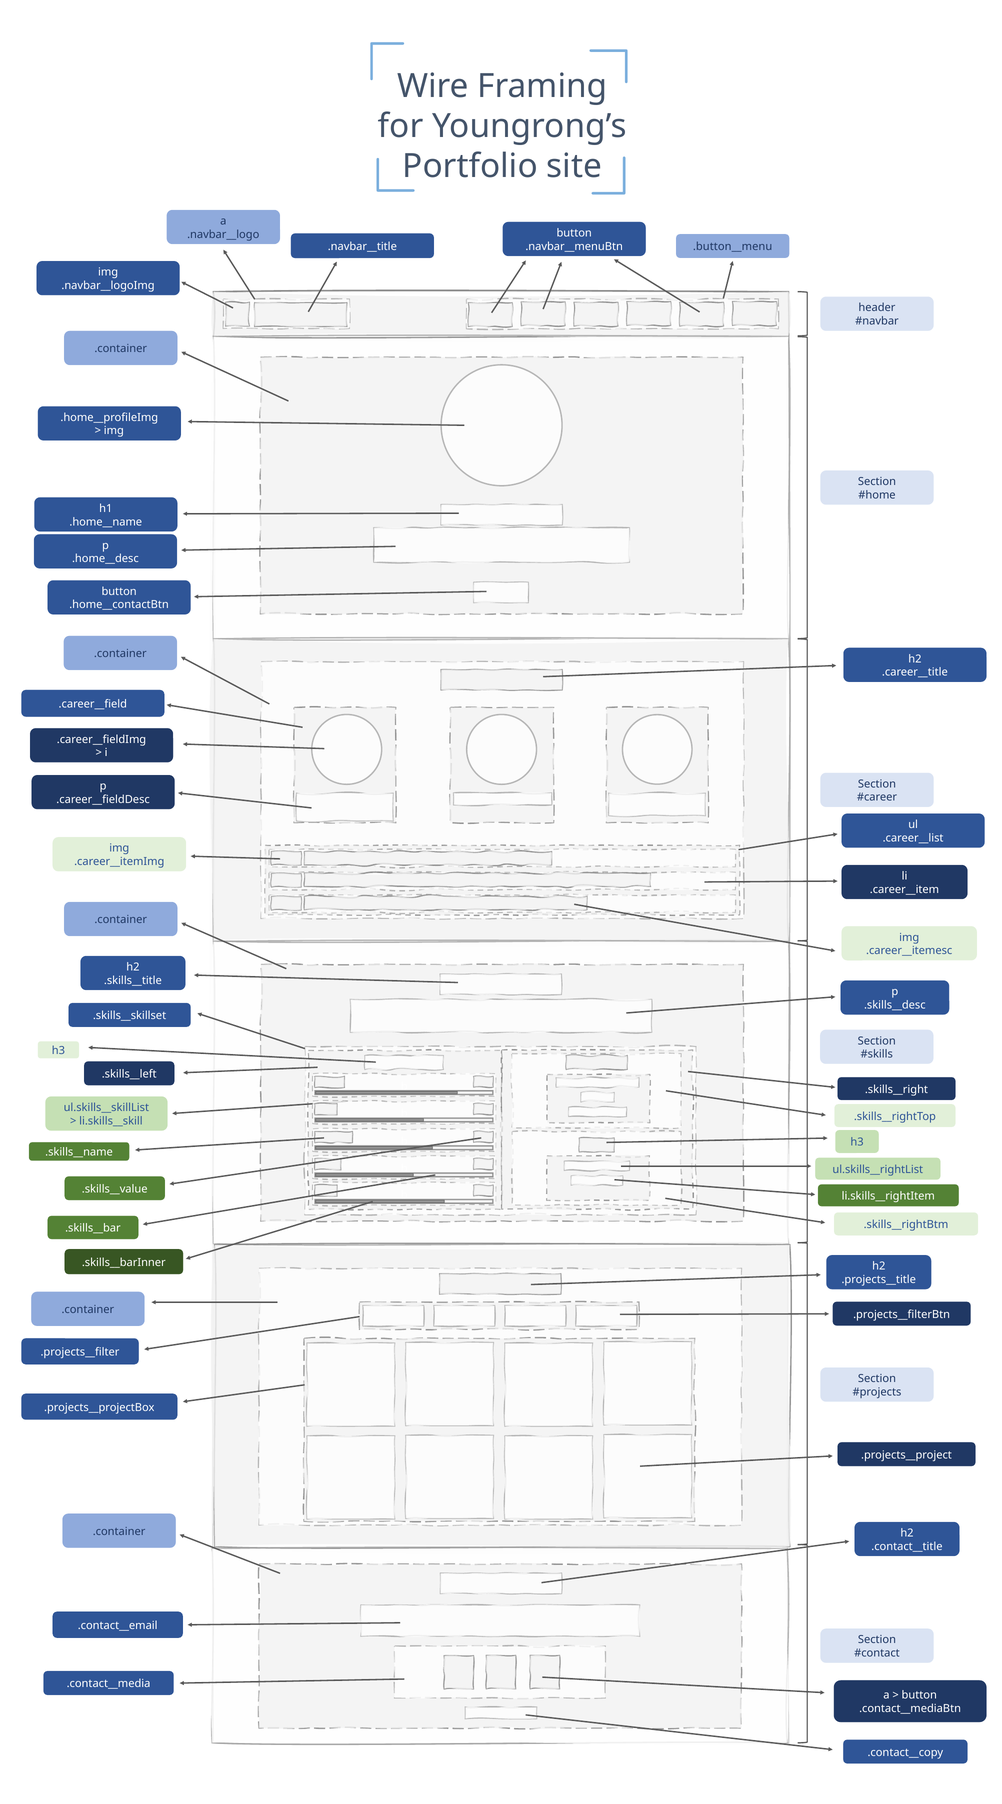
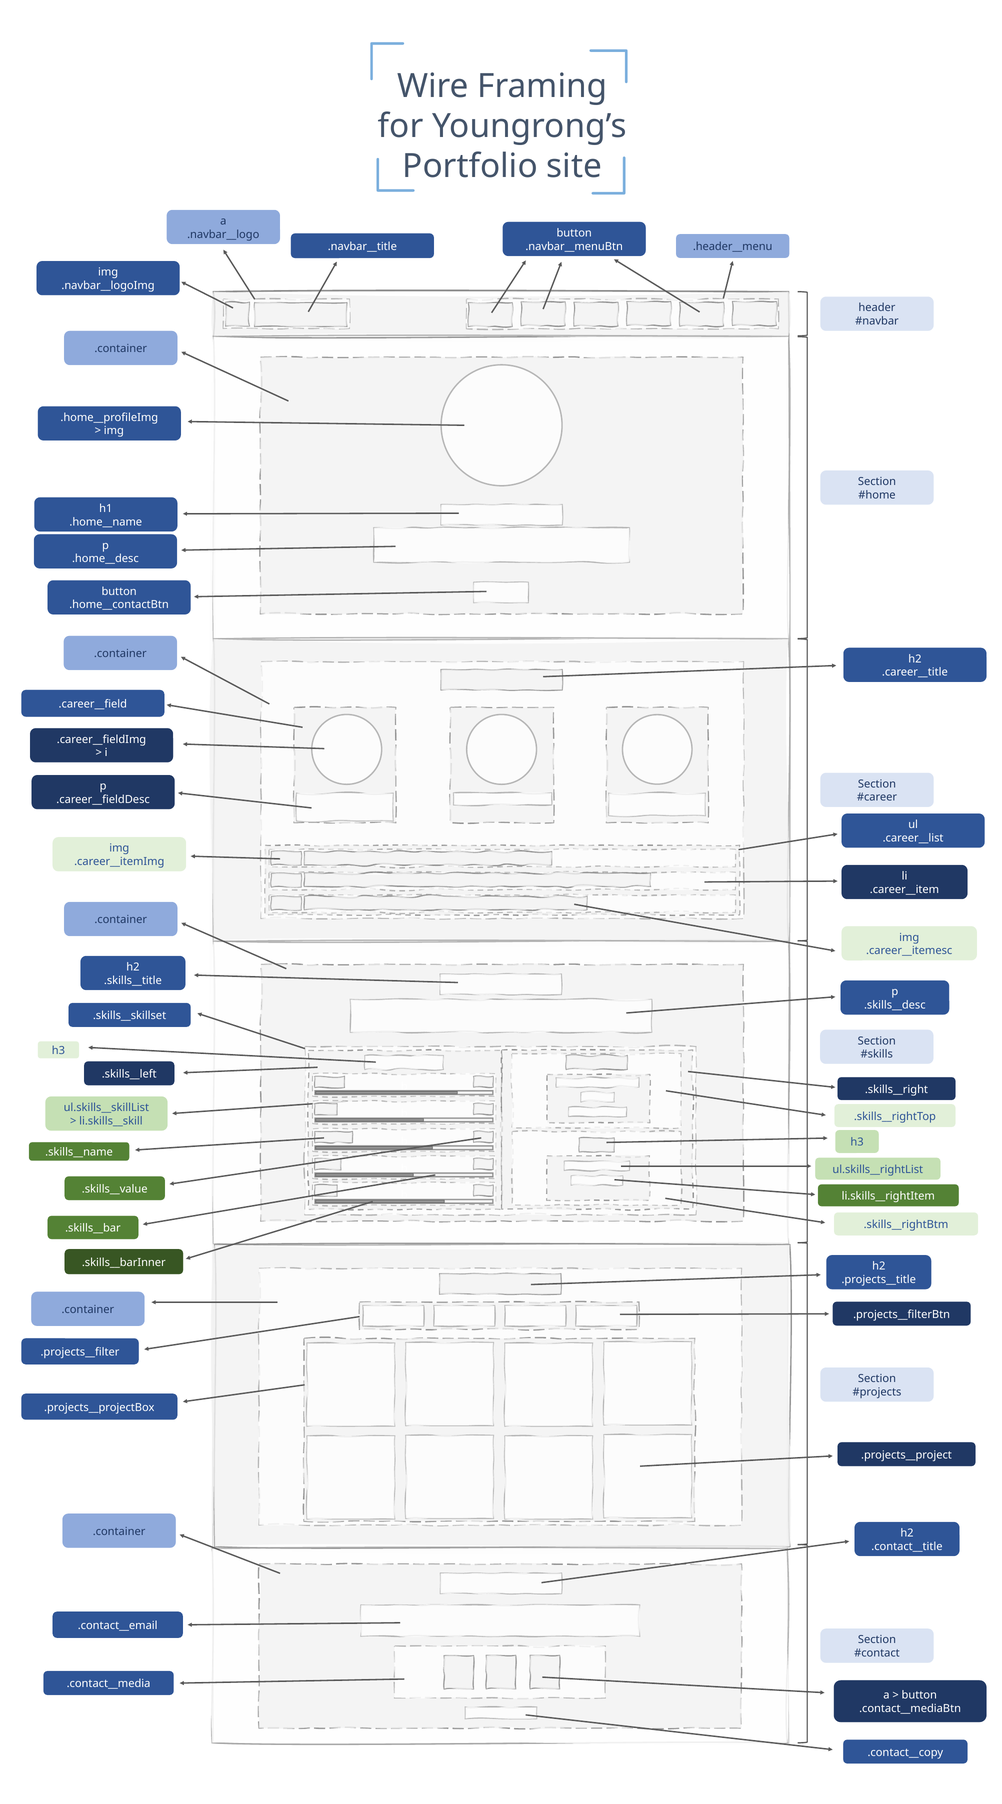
.button__menu: .button__menu -> .header__menu
